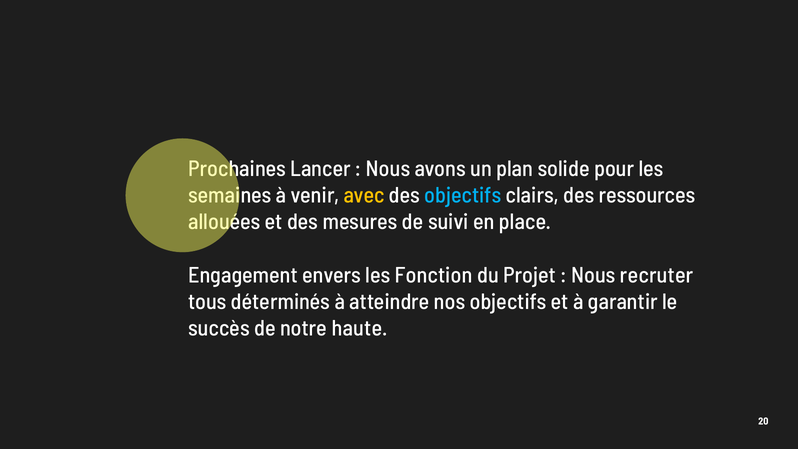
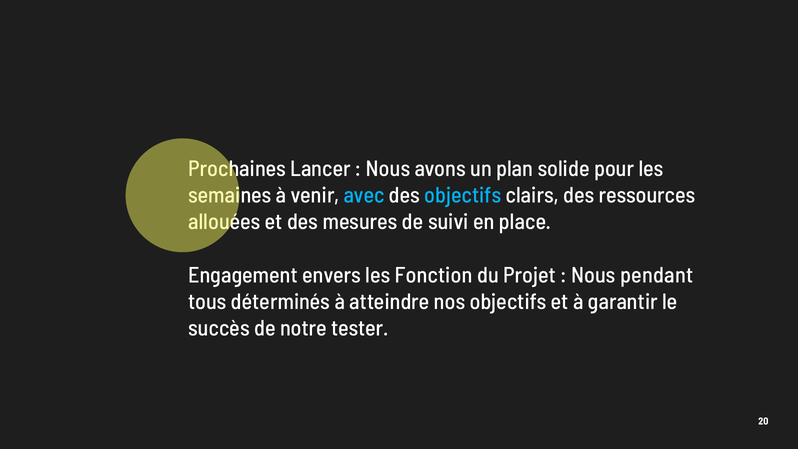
avec colour: yellow -> light blue
recruter: recruter -> pendant
haute: haute -> tester
